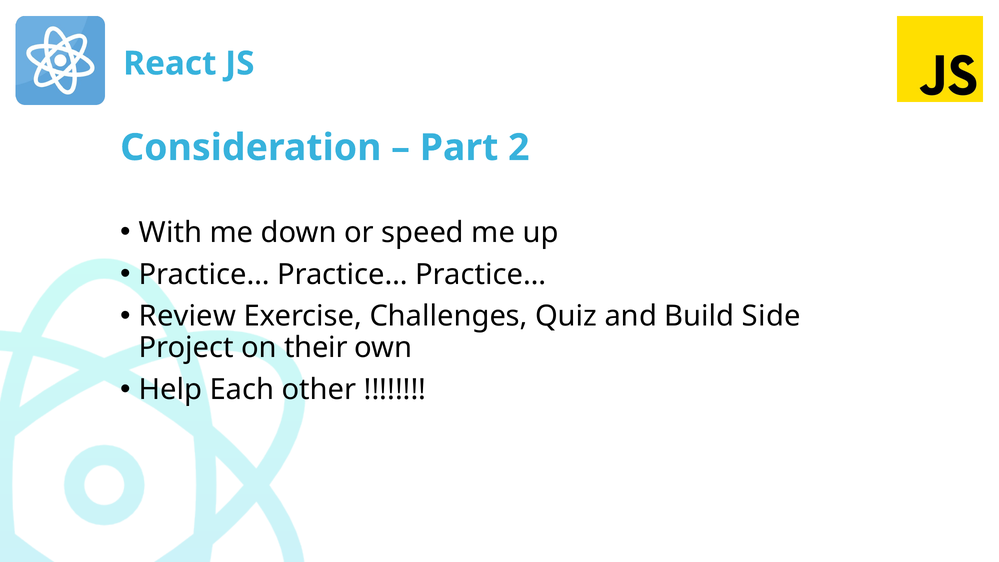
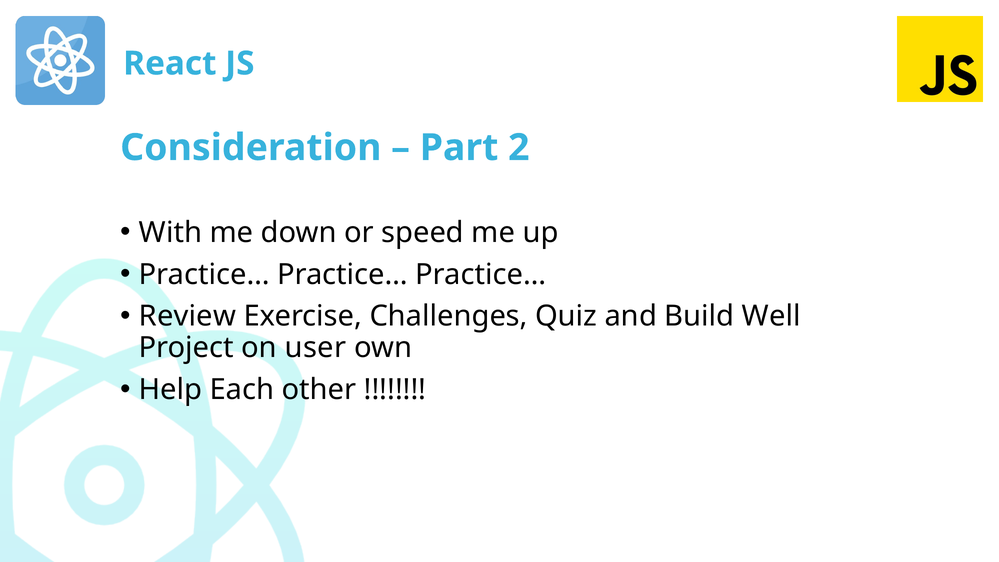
Side: Side -> Well
their: their -> user
